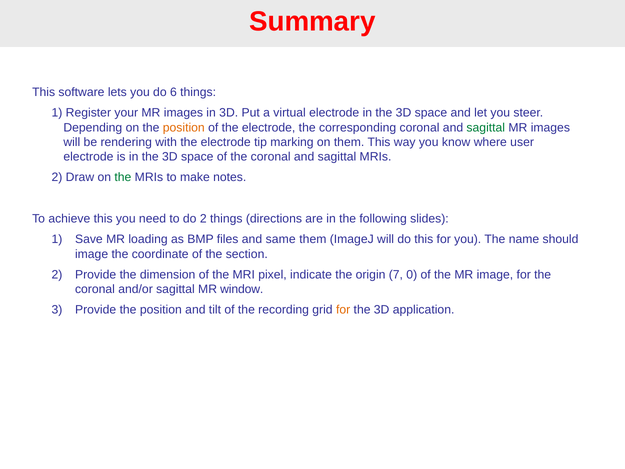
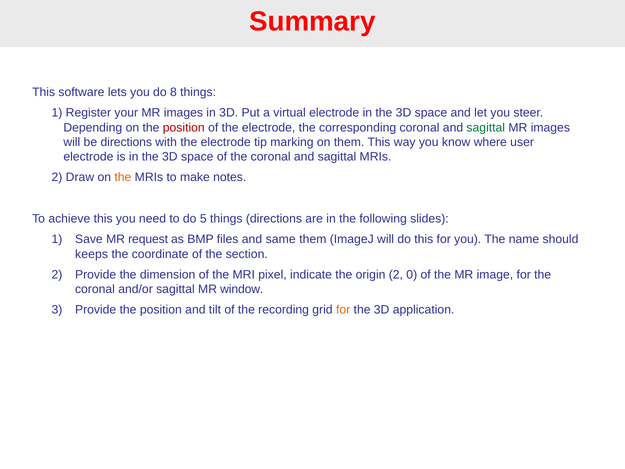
6: 6 -> 8
position at (184, 127) colour: orange -> red
be rendering: rendering -> directions
the at (123, 177) colour: green -> orange
do 2: 2 -> 5
loading: loading -> request
image at (92, 254): image -> keeps
origin 7: 7 -> 2
